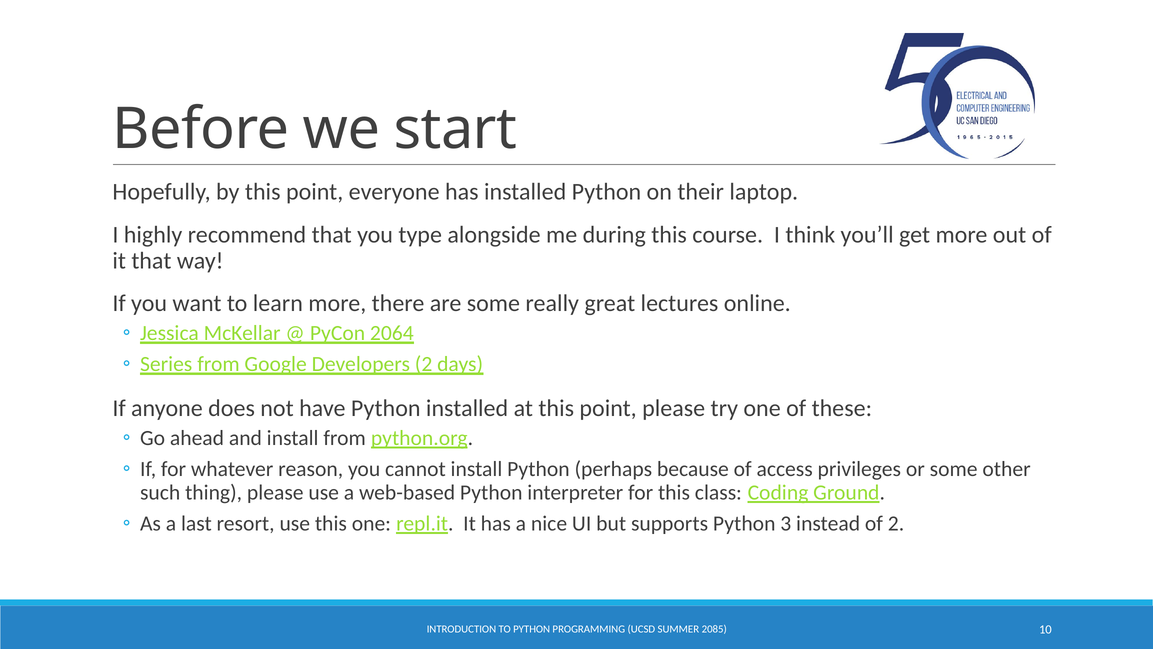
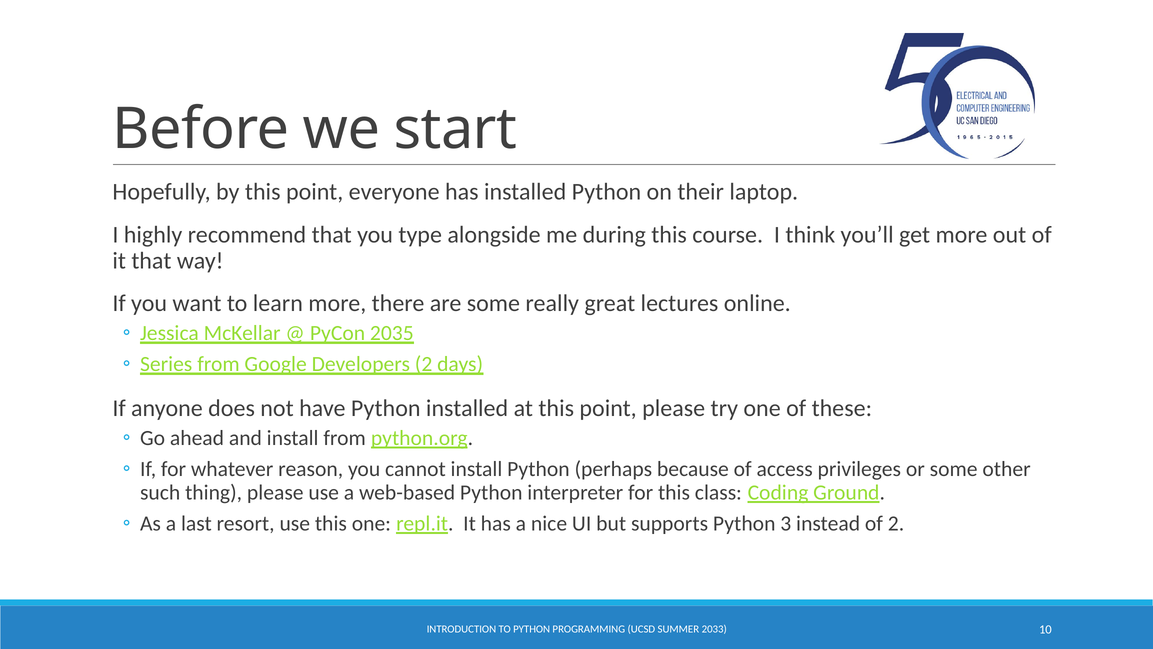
2064: 2064 -> 2035
2085: 2085 -> 2033
